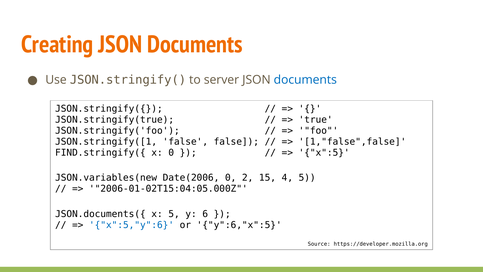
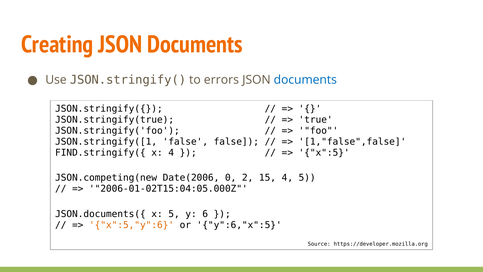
server: server -> errors
x 0: 0 -> 4
JSON.variables(new: JSON.variables(new -> JSON.competing(new
x":5,"y":6 colour: blue -> orange
